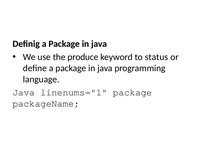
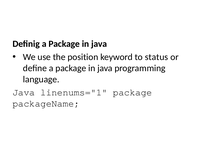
produce: produce -> position
